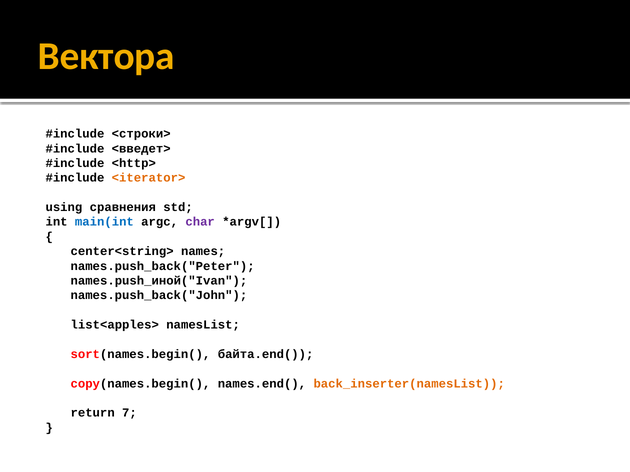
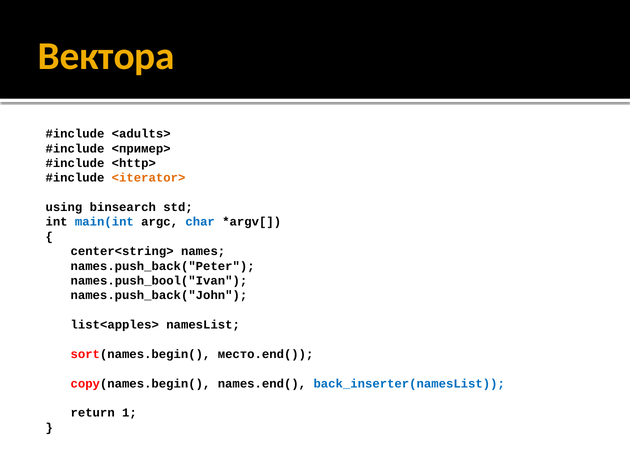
<строки>: <строки> -> <adults>
<введет>: <введет> -> <пример>
сравнения: сравнения -> binsearch
char colour: purple -> blue
names.push_иной("Ivan: names.push_иной("Ivan -> names.push_bool("Ivan
байта.end(: байта.end( -> место.end(
back_inserter(namesList colour: orange -> blue
7: 7 -> 1
